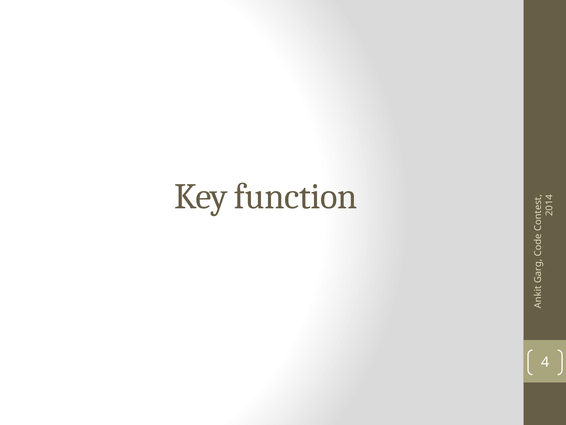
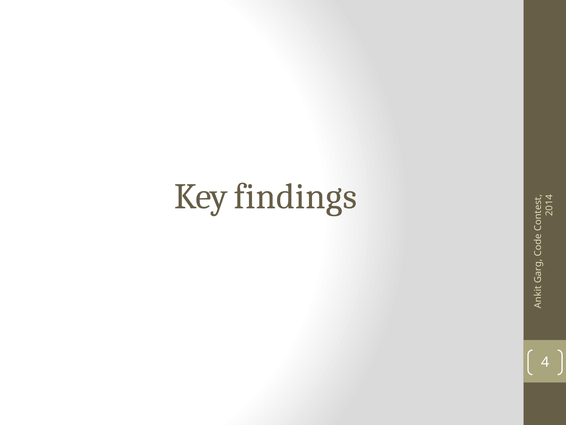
function: function -> findings
